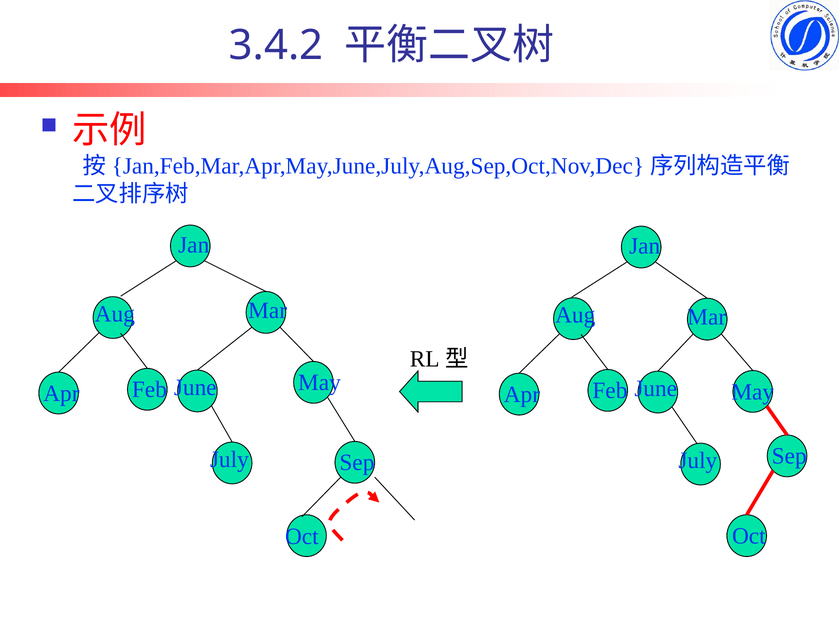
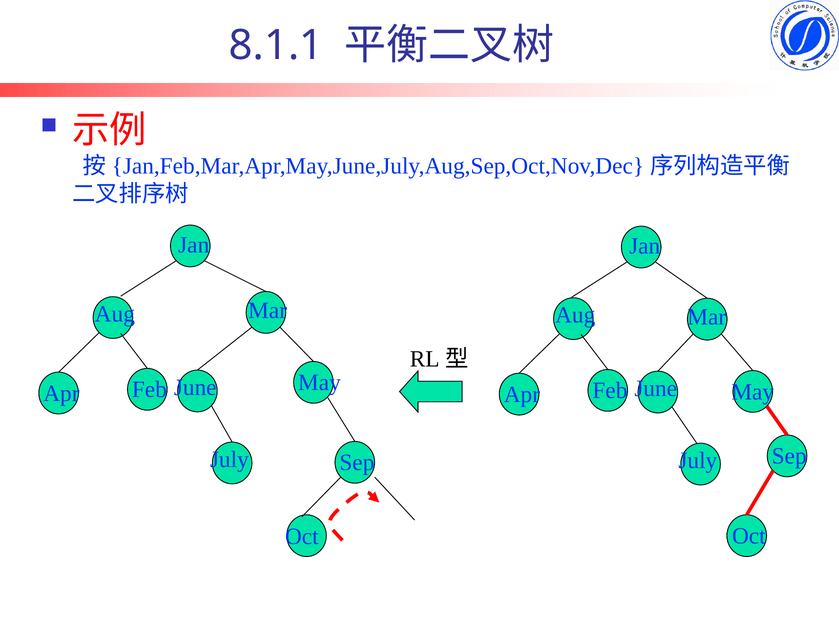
3.4.2: 3.4.2 -> 8.1.1
